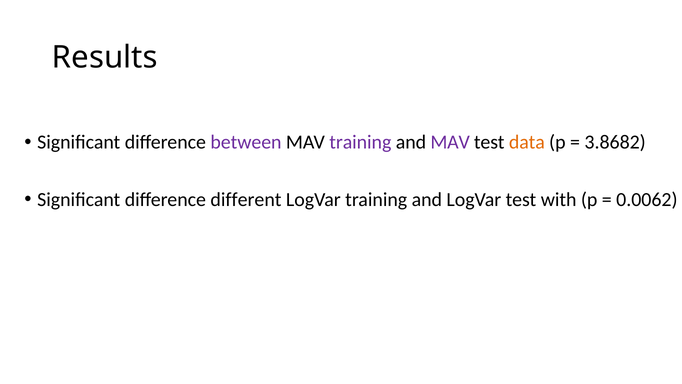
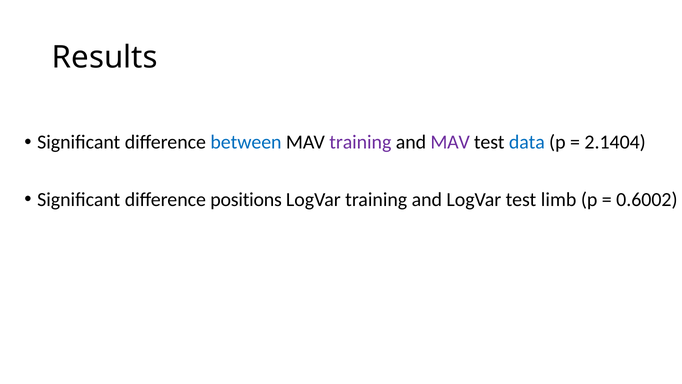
between colour: purple -> blue
data colour: orange -> blue
3.8682: 3.8682 -> 2.1404
different: different -> positions
with: with -> limb
0.0062: 0.0062 -> 0.6002
